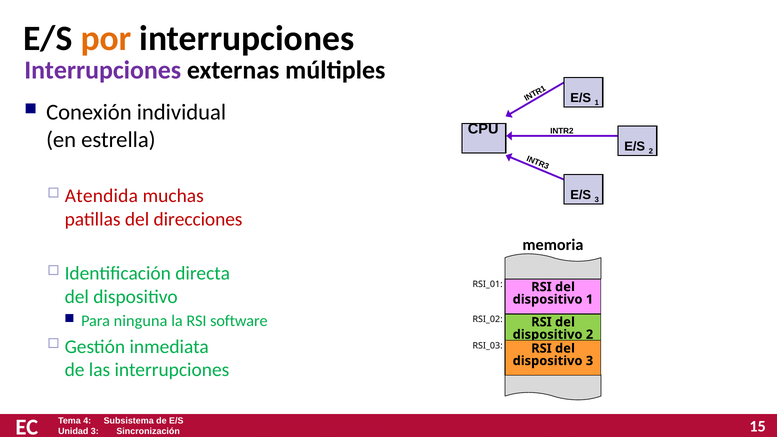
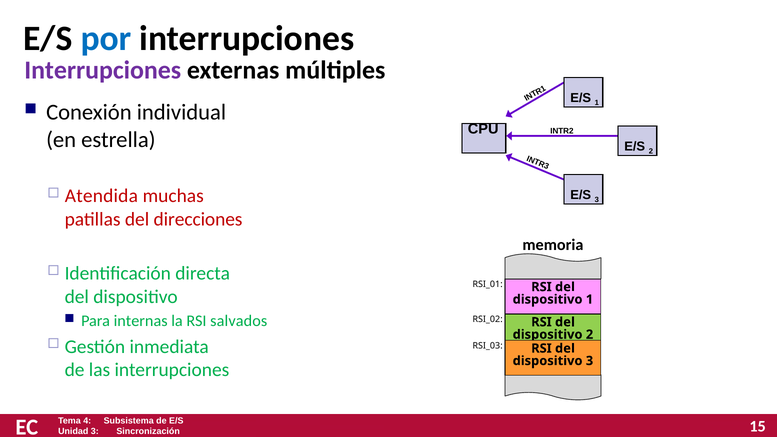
por colour: orange -> blue
ninguna: ninguna -> internas
software: software -> salvados
